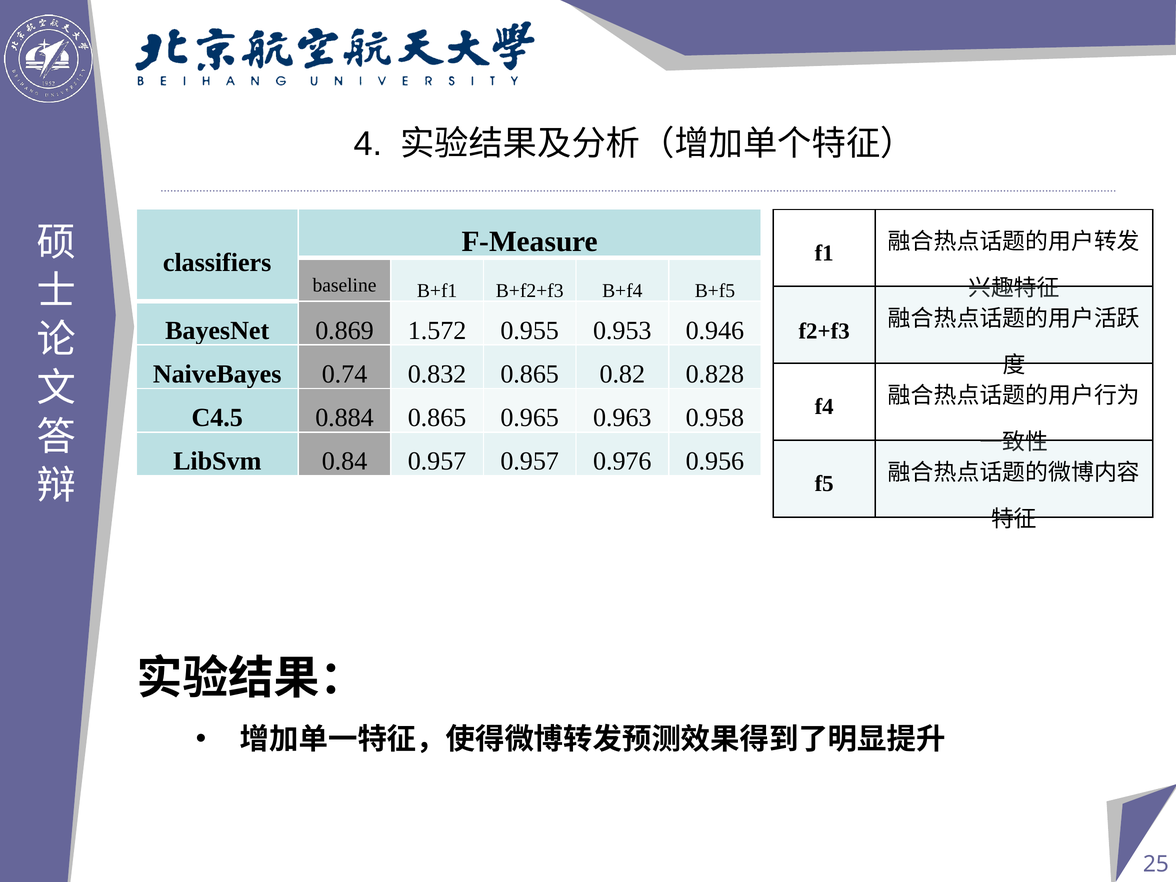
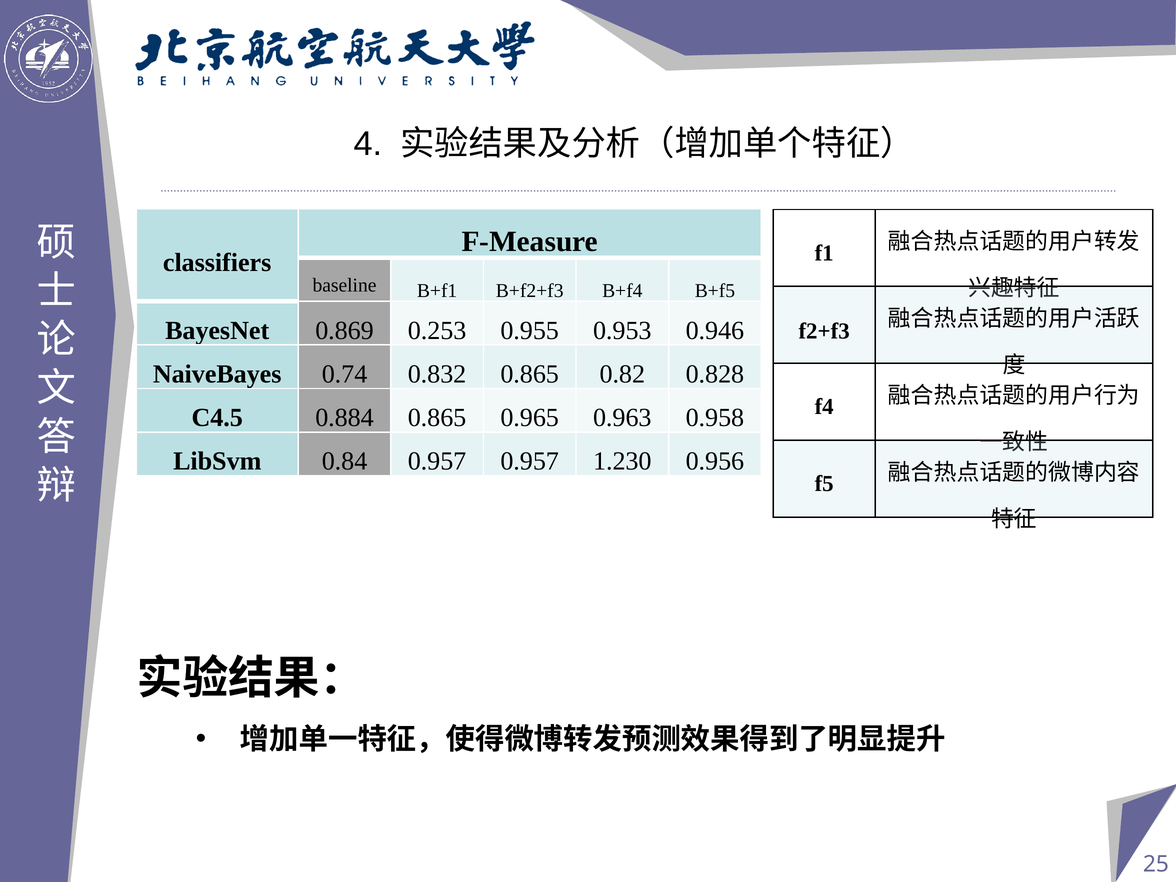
1.572: 1.572 -> 0.253
0.976: 0.976 -> 1.230
